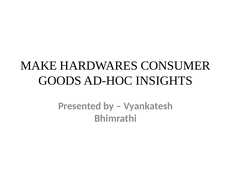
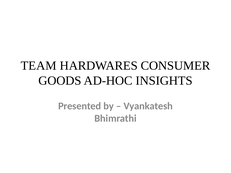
MAKE: MAKE -> TEAM
